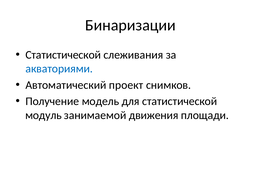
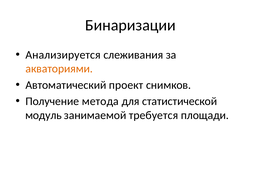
Статистической at (63, 55): Статистической -> Анализируется
акваториями colour: blue -> orange
модель: модель -> метода
движения: движения -> требуется
